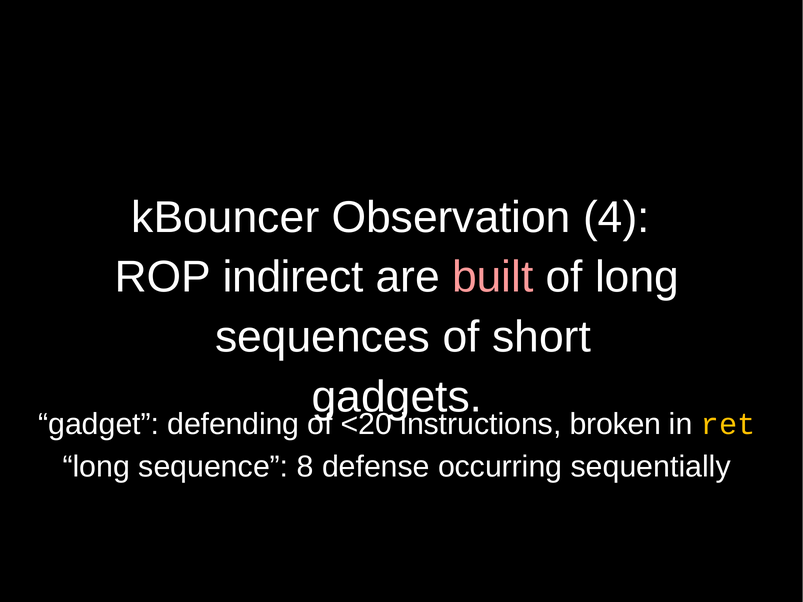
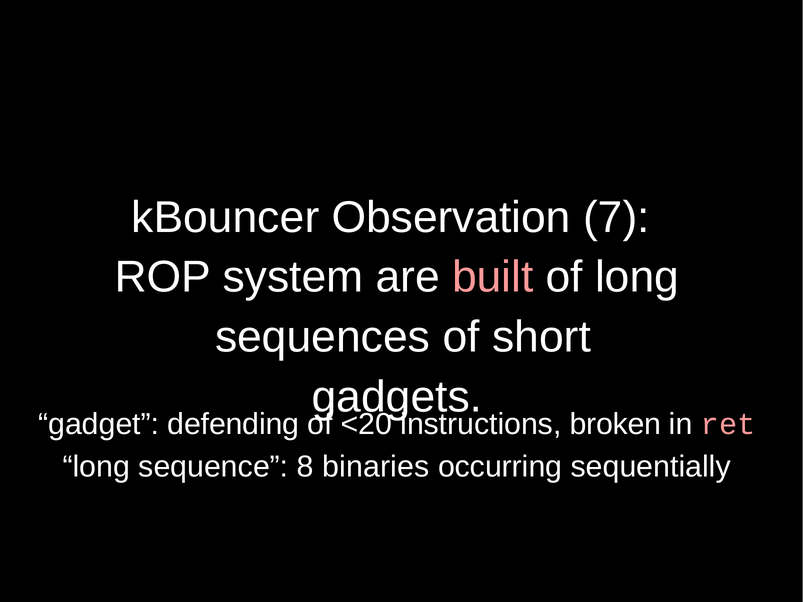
4: 4 -> 7
indirect: indirect -> system
ret colour: yellow -> pink
defense: defense -> binaries
